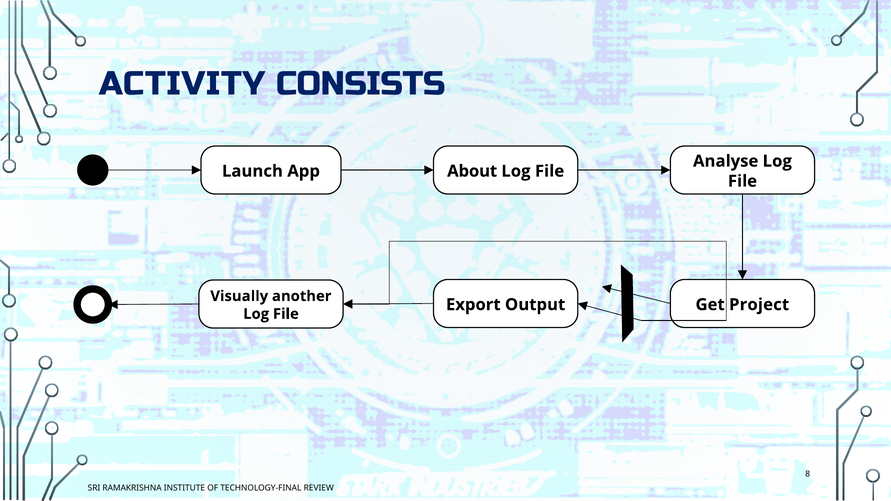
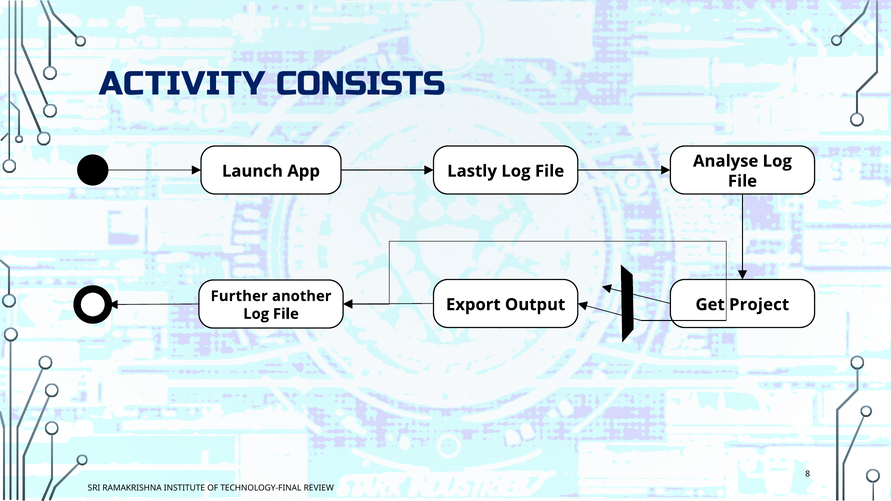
About: About -> Lastly
Visually: Visually -> Further
